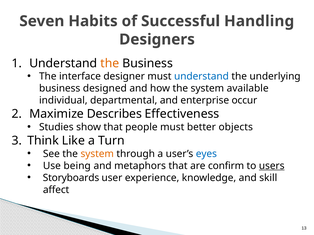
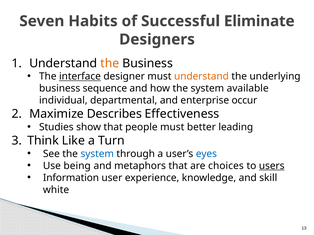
Handling: Handling -> Eliminate
interface underline: none -> present
understand at (201, 77) colour: blue -> orange
designed: designed -> sequence
objects: objects -> leading
system at (97, 154) colour: orange -> blue
confirm: confirm -> choices
Storyboards: Storyboards -> Information
affect: affect -> white
